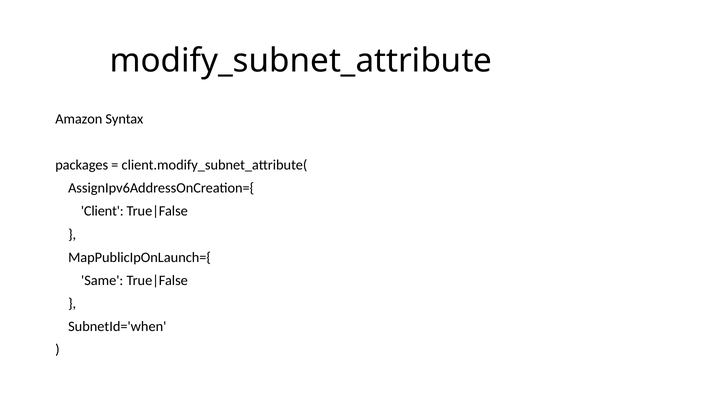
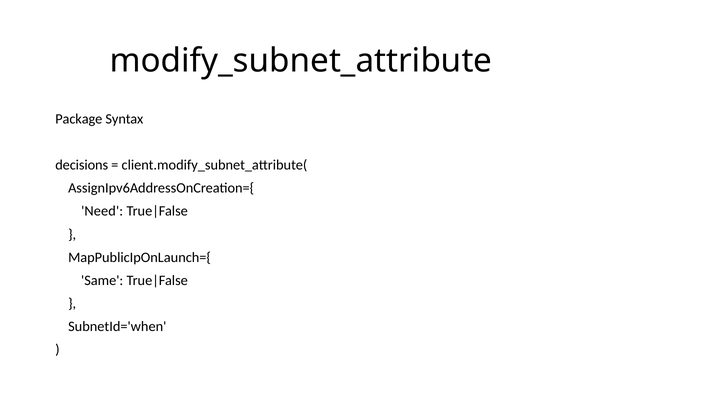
Amazon: Amazon -> Package
packages: packages -> decisions
Client: Client -> Need
